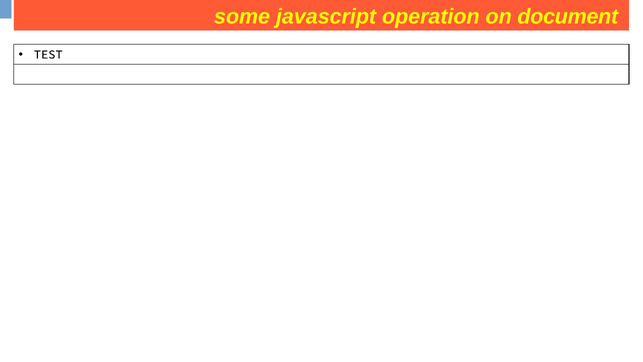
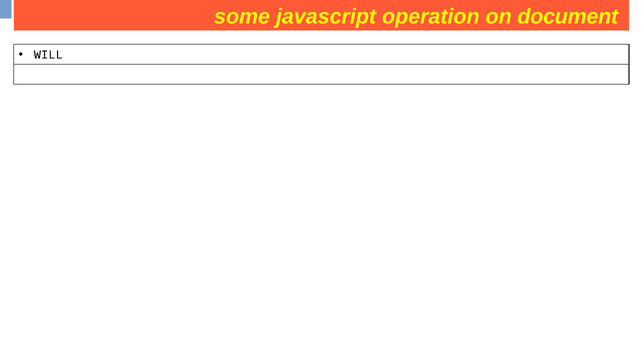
TEST: TEST -> WILL
